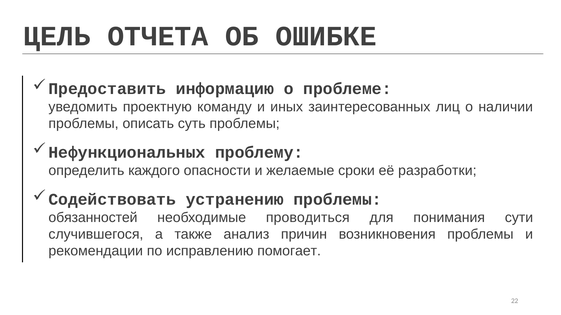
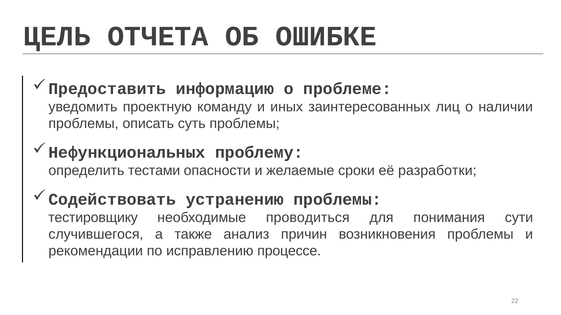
каждого: каждого -> тестами
обязанностей: обязанностей -> тестировщику
помогает: помогает -> процессе
